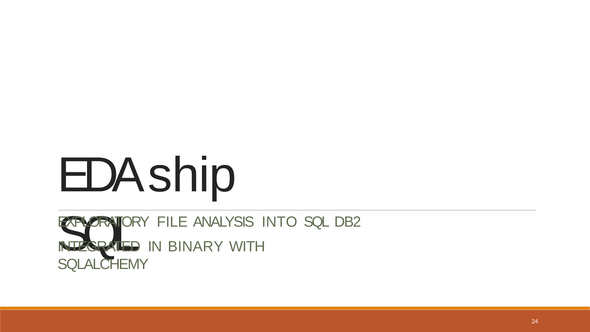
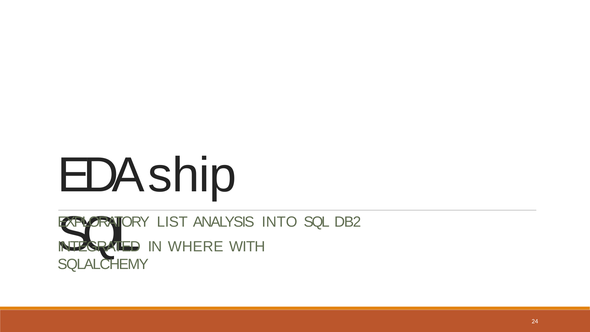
FILE: FILE -> LIST
BINARY: BINARY -> WHERE
